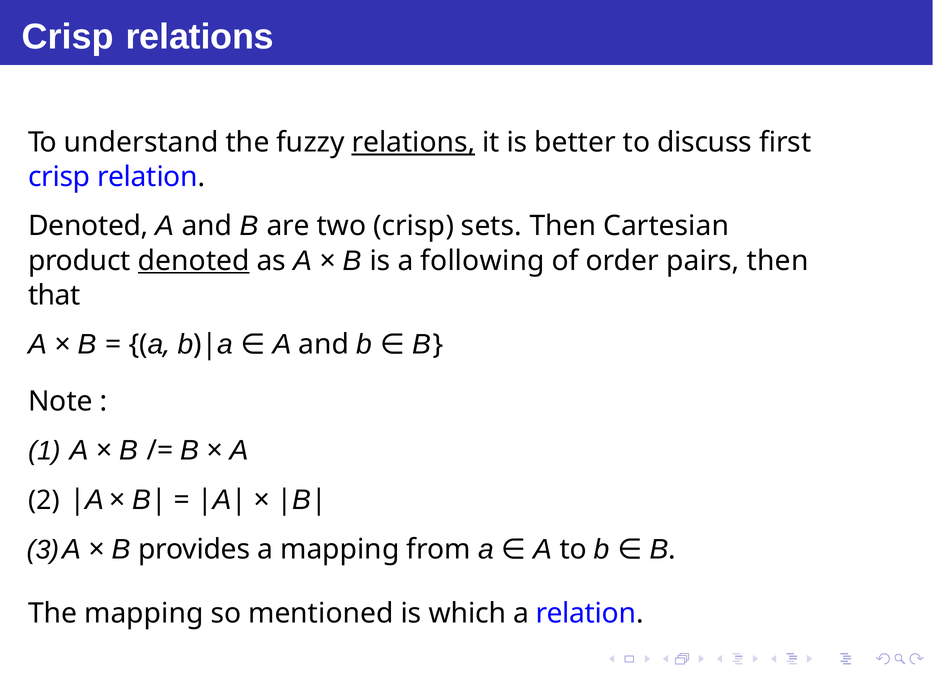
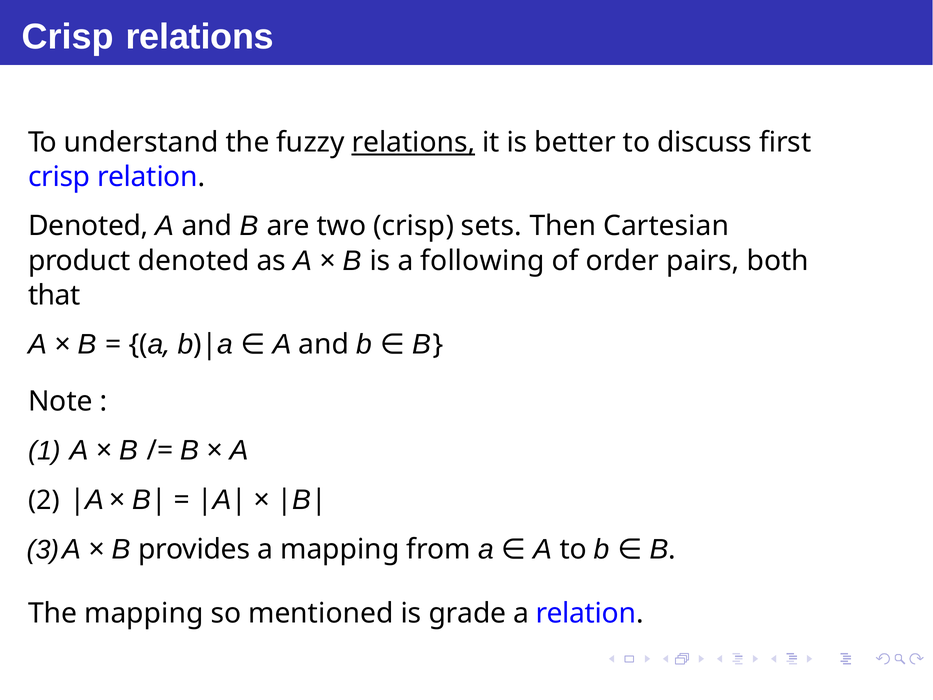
denoted at (194, 261) underline: present -> none
pairs then: then -> both
which: which -> grade
